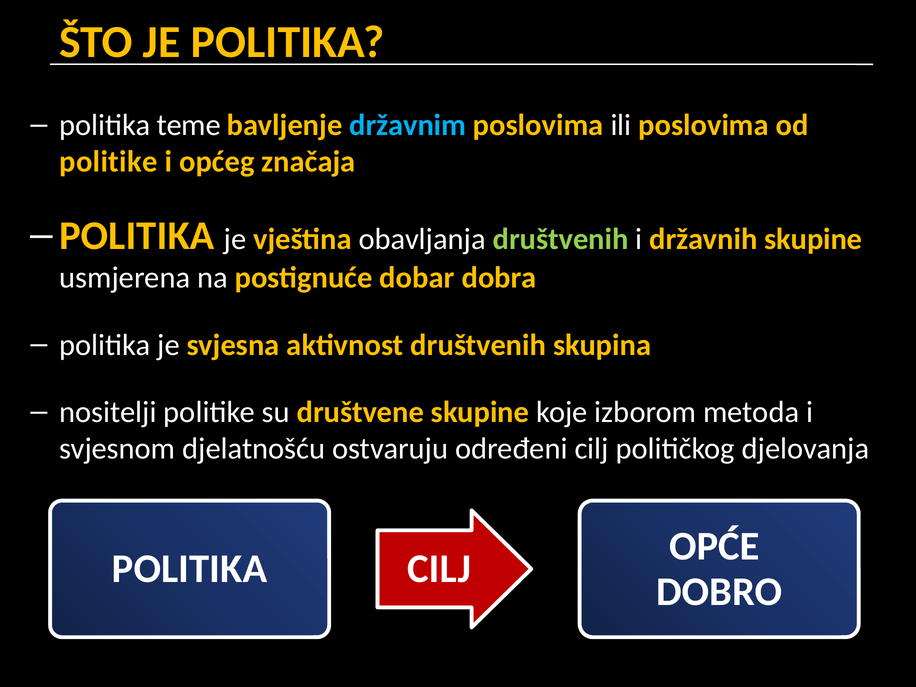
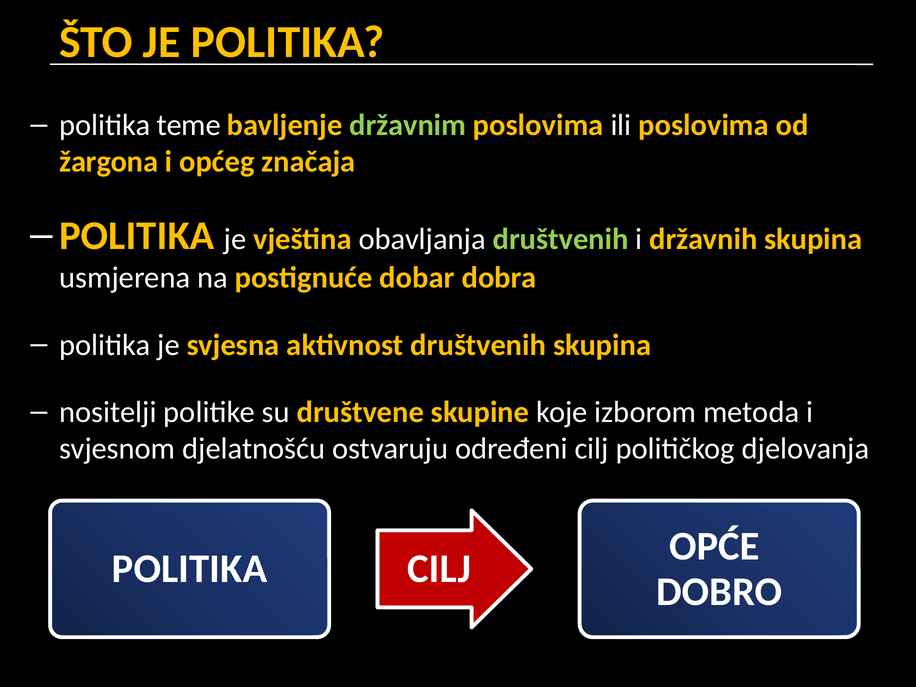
državnim colour: light blue -> light green
politike at (108, 162): politike -> žargona
državnih skupine: skupine -> skupina
